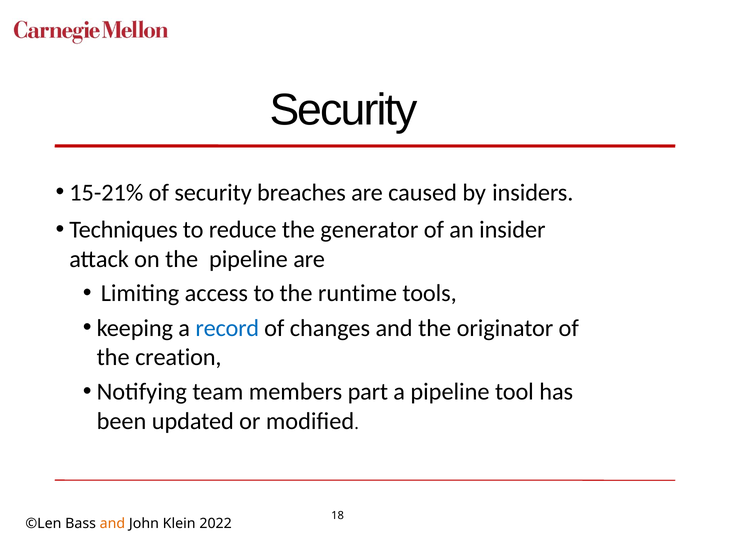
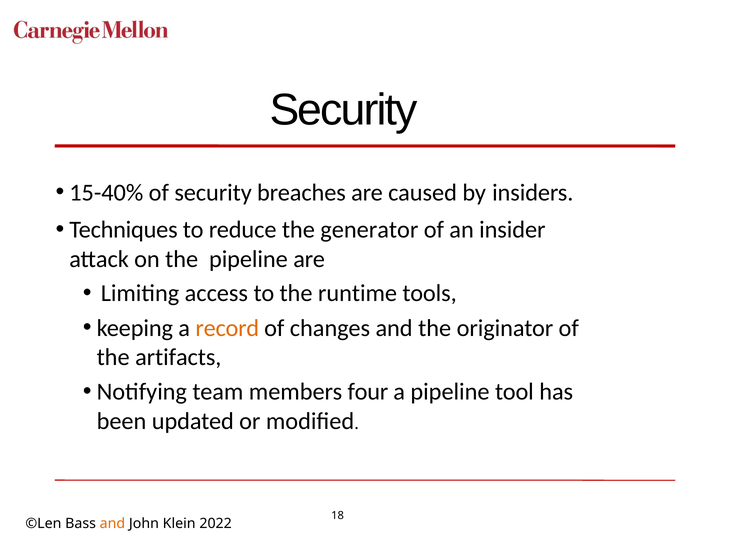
15-21%: 15-21% -> 15-40%
record colour: blue -> orange
creation: creation -> artifacts
part: part -> four
